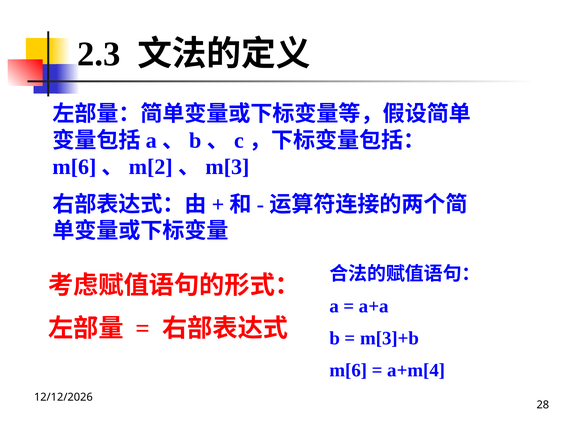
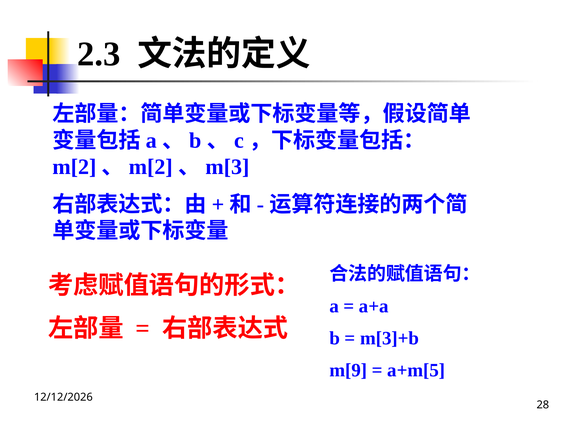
m[6 at (74, 167): m[6 -> m[2
m[6 at (348, 371): m[6 -> m[9
a+m[4: a+m[4 -> a+m[5
